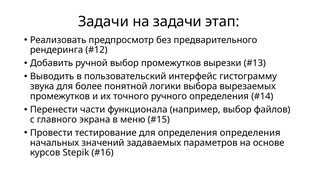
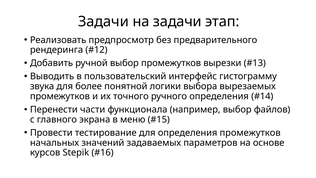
определения определения: определения -> промежутков
